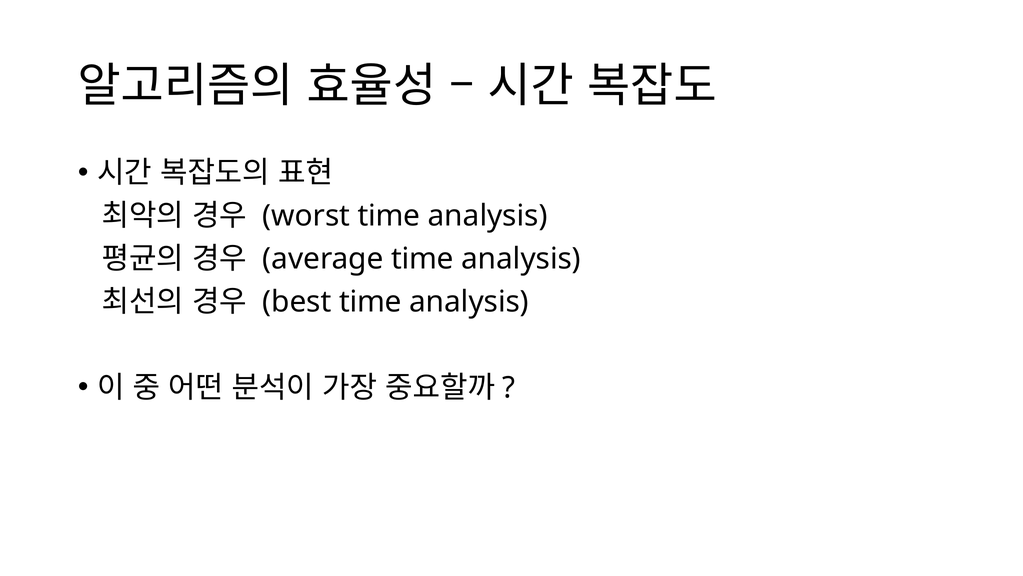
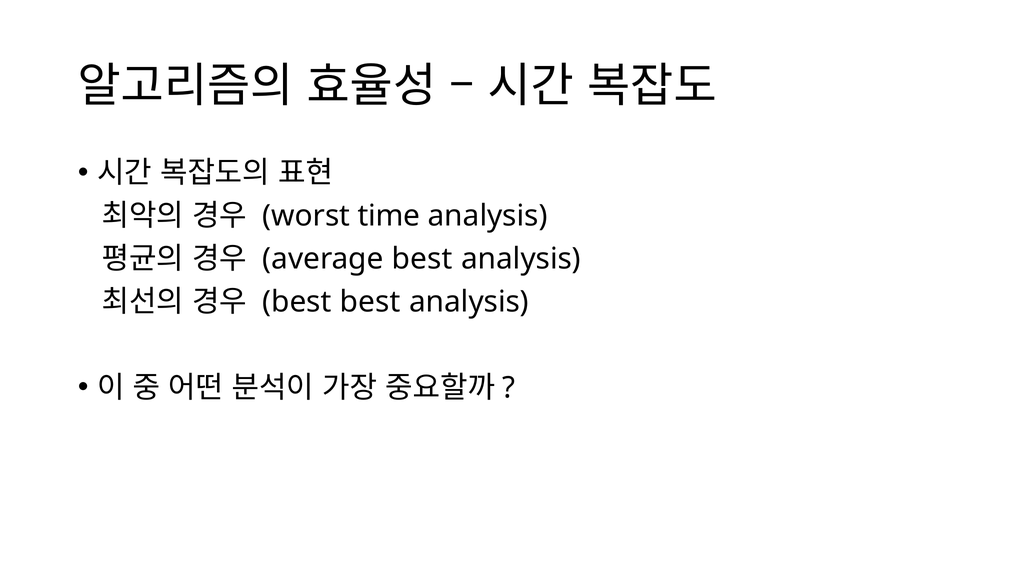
average time: time -> best
best time: time -> best
